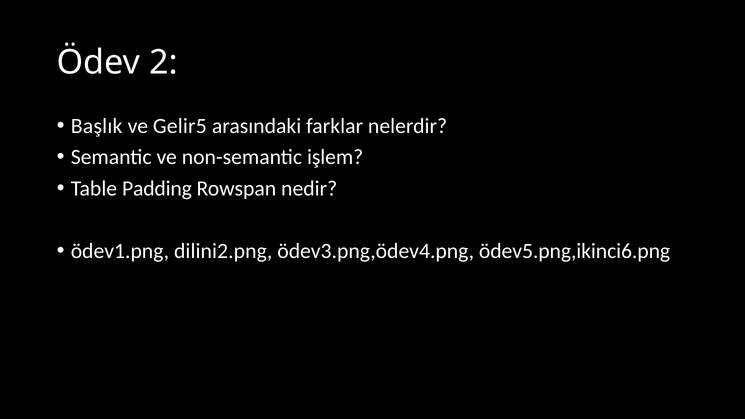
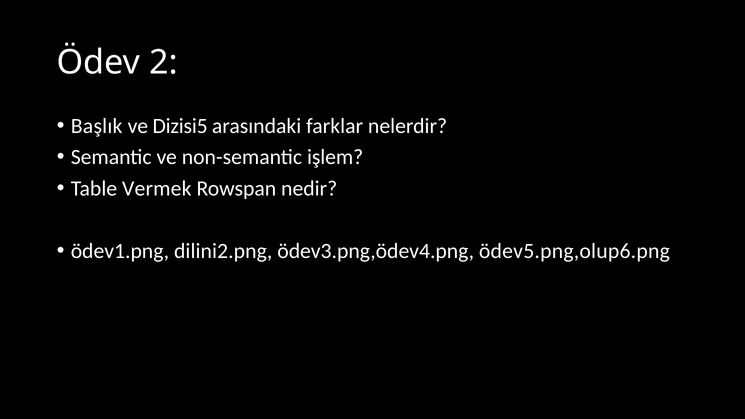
Gelir5: Gelir5 -> Dizisi5
Padding: Padding -> Vermek
ödev5.png,ikinci6.png: ödev5.png,ikinci6.png -> ödev5.png,olup6.png
